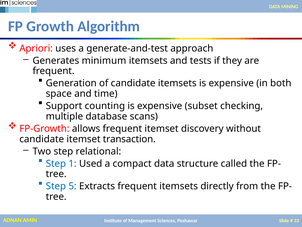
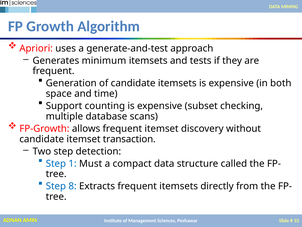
relational: relational -> detection
Used: Used -> Must
5: 5 -> 8
